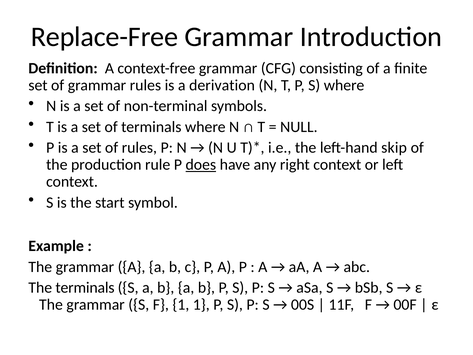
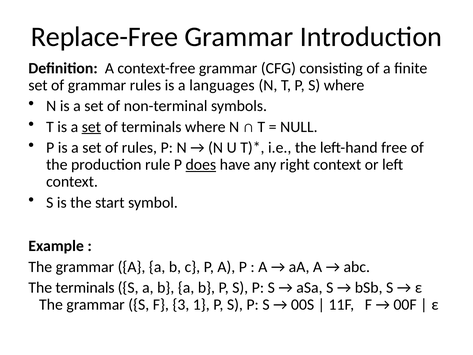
derivation: derivation -> languages
set at (91, 127) underline: none -> present
skip: skip -> free
F 1: 1 -> 3
